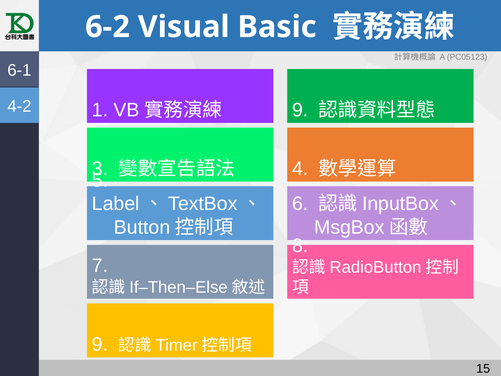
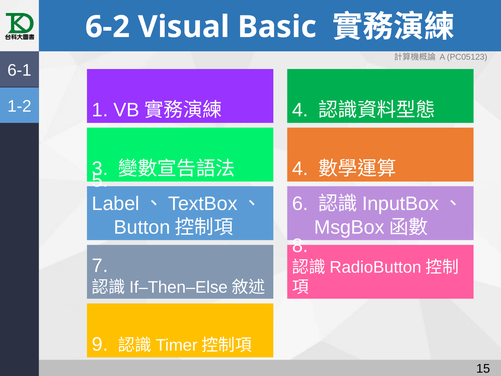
4-2: 4-2 -> 1-2
9 at (300, 110): 9 -> 4
